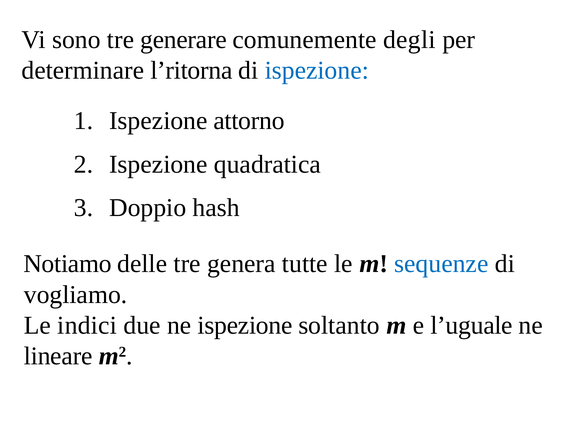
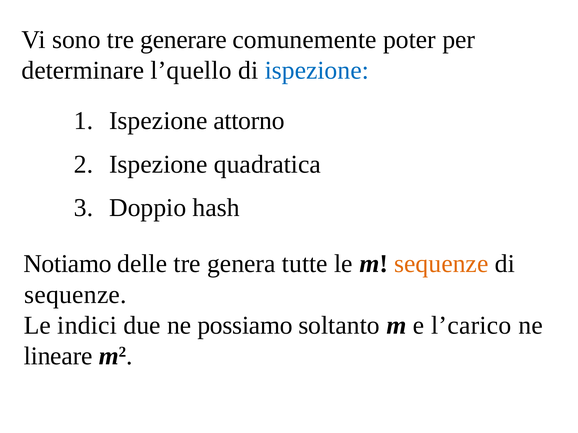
degli: degli -> poter
l’ritorna: l’ritorna -> l’quello
sequenze at (441, 264) colour: blue -> orange
vogliamo at (76, 295): vogliamo -> sequenze
ne ispezione: ispezione -> possiamo
l’uguale: l’uguale -> l’carico
